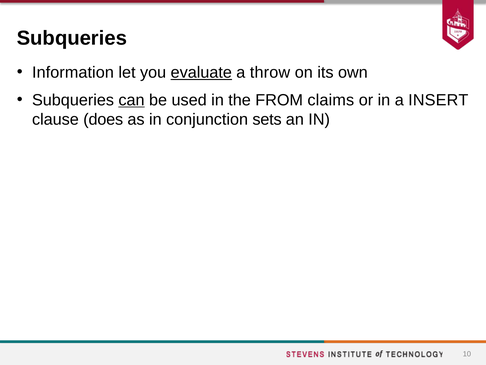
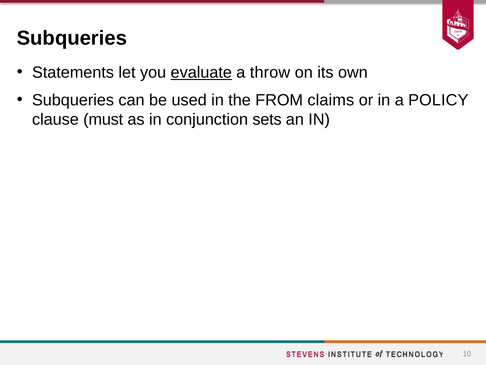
Information: Information -> Statements
can underline: present -> none
INSERT: INSERT -> POLICY
does: does -> must
